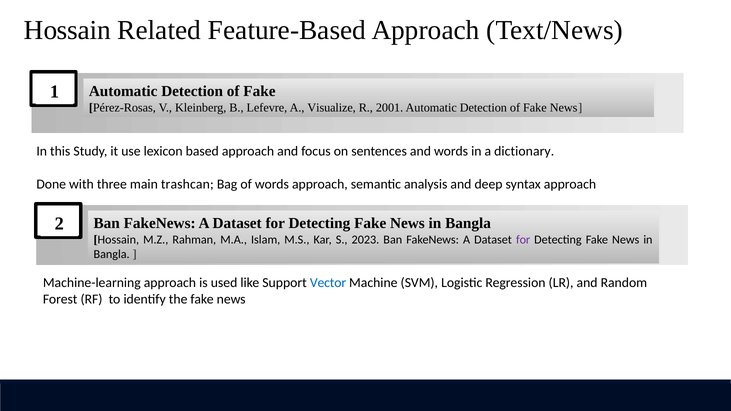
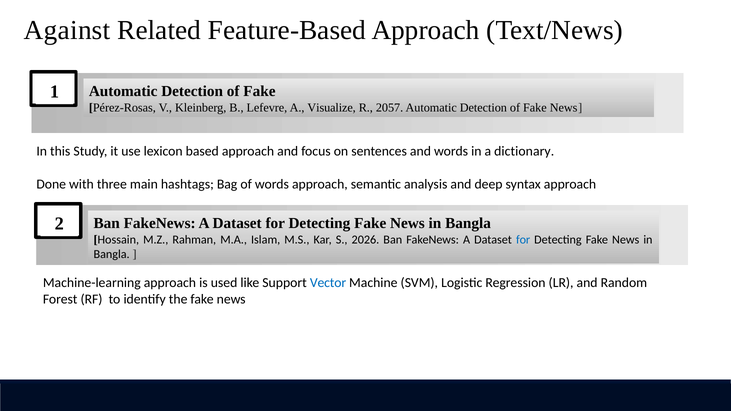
Hossain at (67, 30): Hossain -> Against
2001: 2001 -> 2057
trashcan: trashcan -> hashtags
2023: 2023 -> 2026
for at (523, 240) colour: purple -> blue
